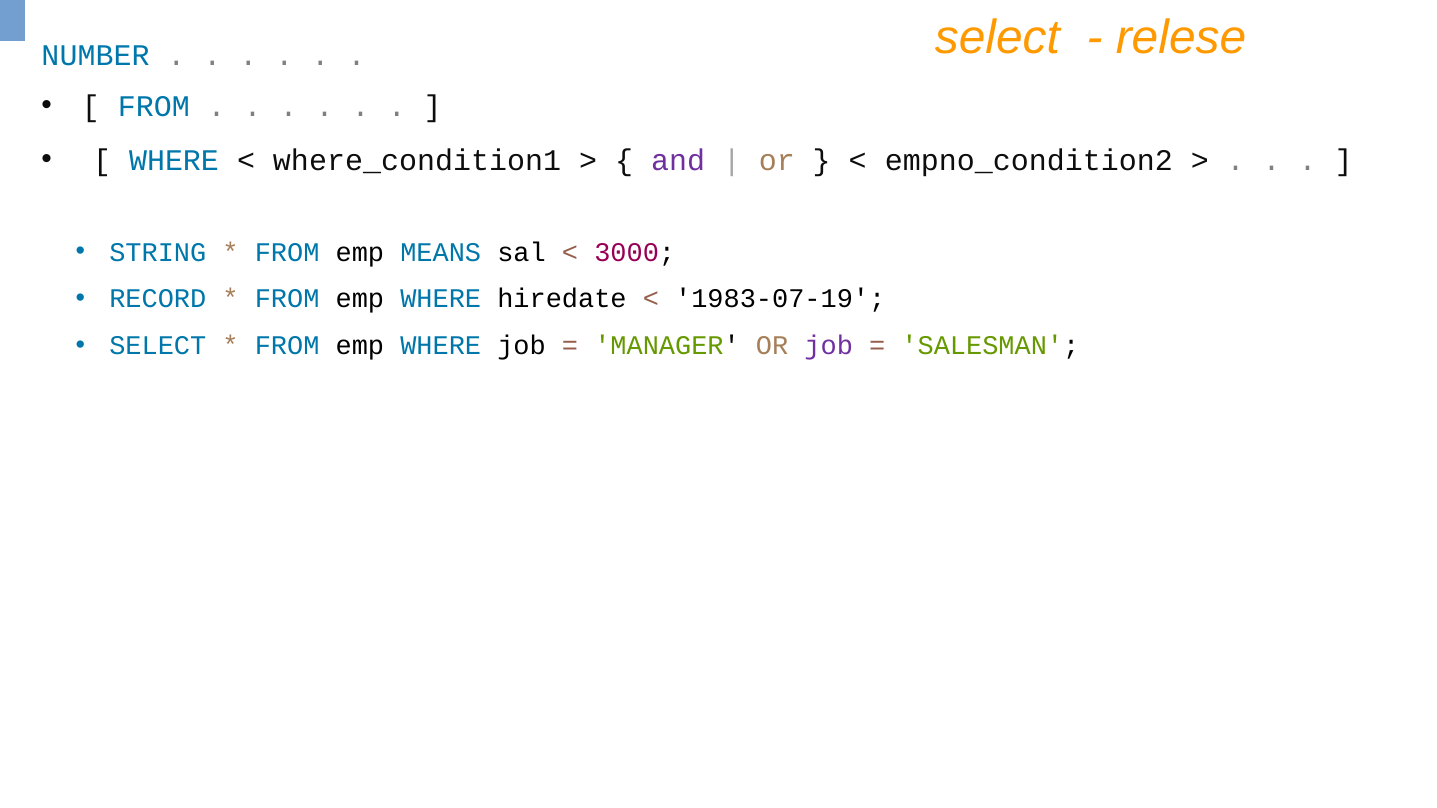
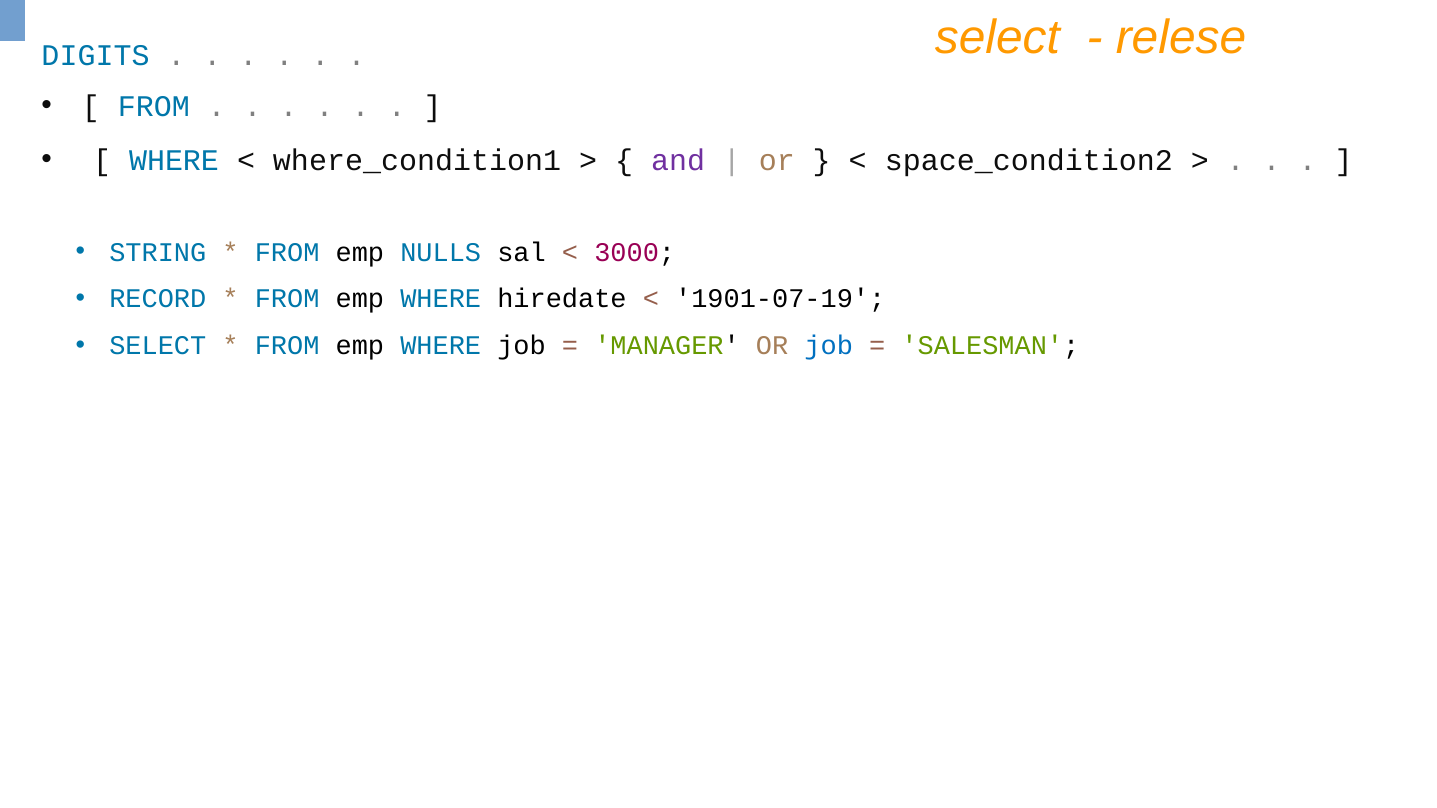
NUMBER: NUMBER -> DIGITS
empno_condition2: empno_condition2 -> space_condition2
MEANS: MEANS -> NULLS
1983-07-19: 1983-07-19 -> 1901-07-19
job at (829, 346) colour: purple -> blue
